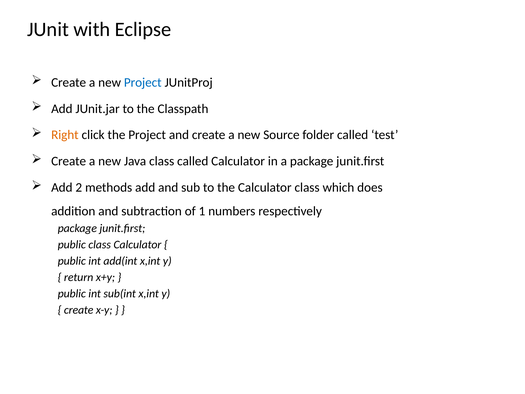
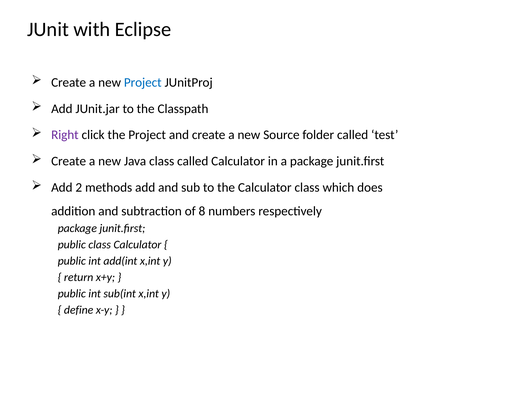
Right colour: orange -> purple
1: 1 -> 8
create at (79, 310): create -> define
